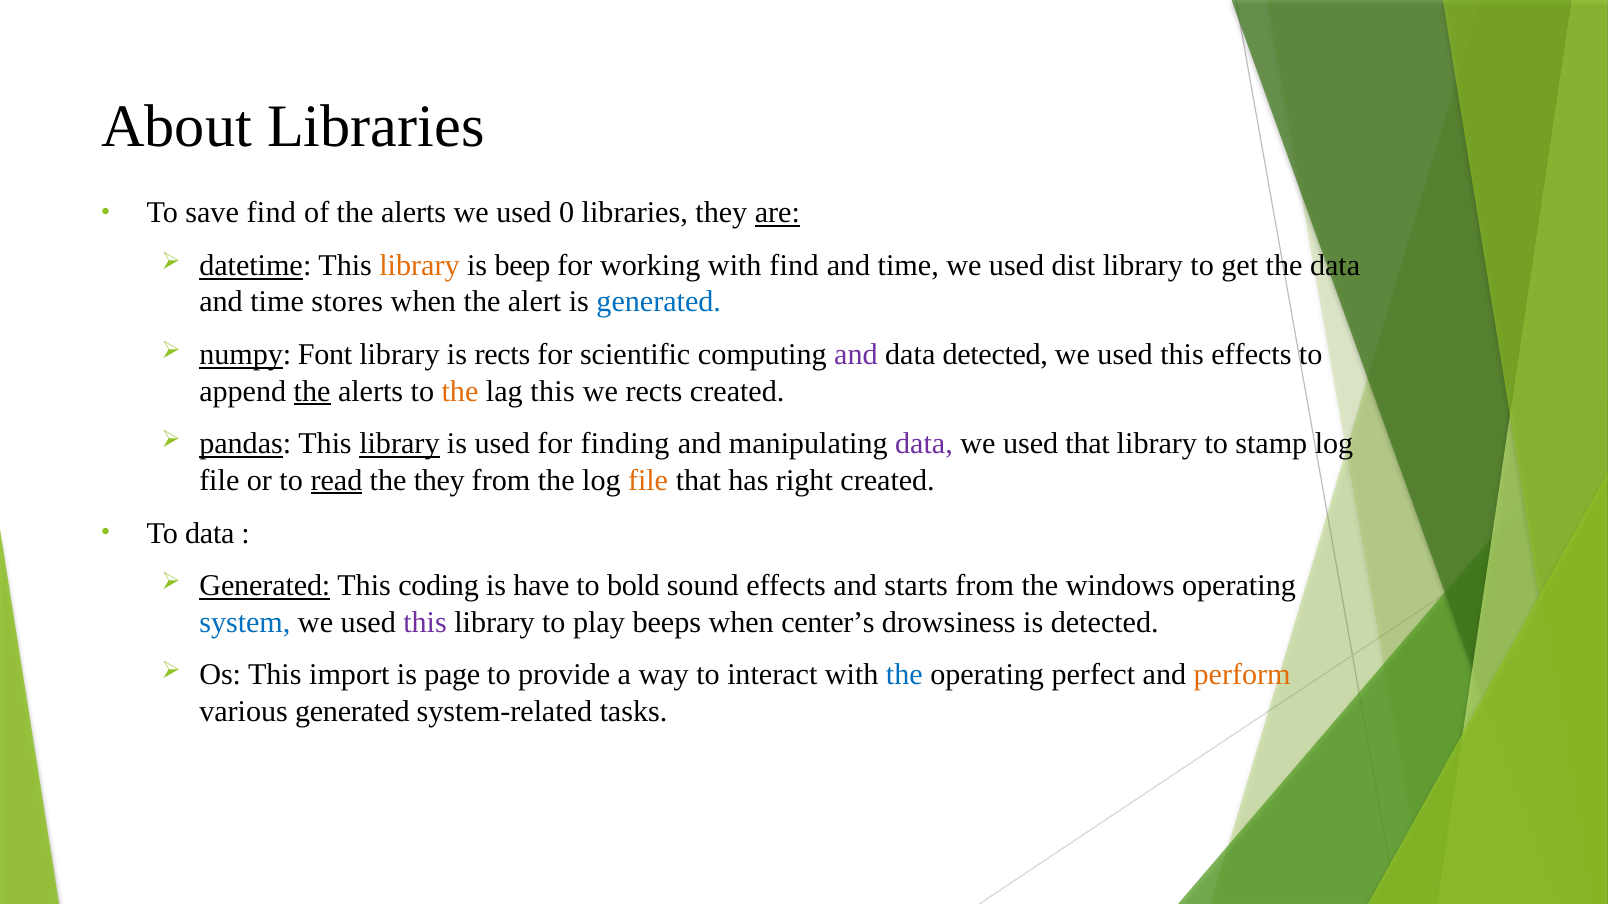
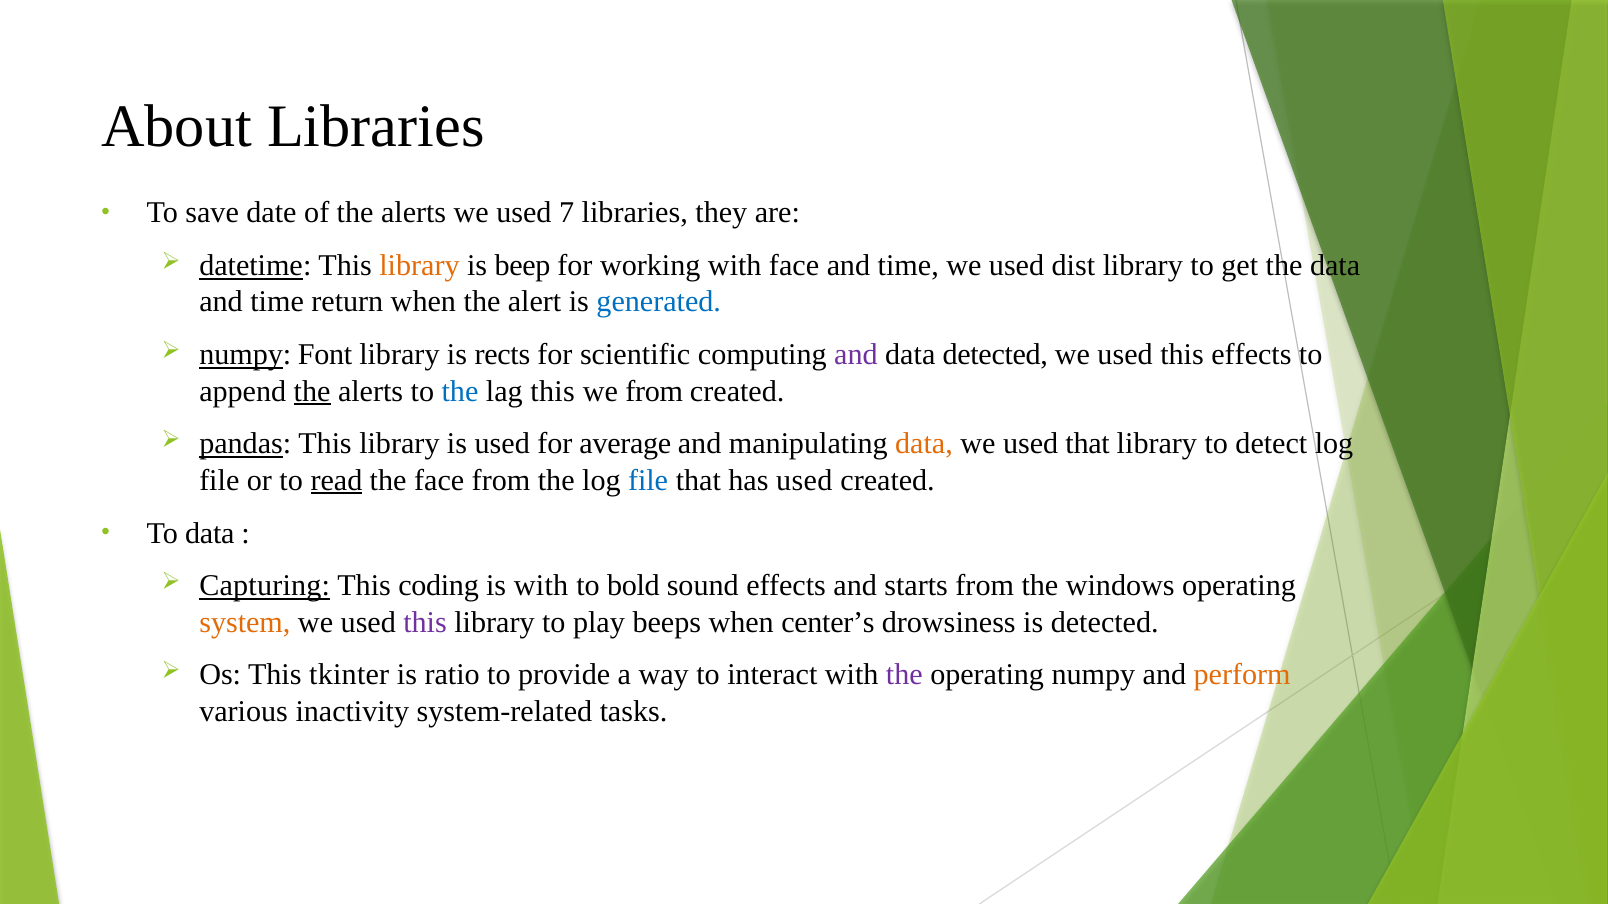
save find: find -> date
0: 0 -> 7
are underline: present -> none
with find: find -> face
stores: stores -> return
the at (460, 391) colour: orange -> blue
we rects: rects -> from
library at (399, 444) underline: present -> none
finding: finding -> average
data at (924, 444) colour: purple -> orange
stamp: stamp -> detect
the they: they -> face
file at (648, 480) colour: orange -> blue
has right: right -> used
Generated at (265, 586): Generated -> Capturing
is have: have -> with
system colour: blue -> orange
import: import -> tkinter
page: page -> ratio
the at (904, 675) colour: blue -> purple
operating perfect: perfect -> numpy
various generated: generated -> inactivity
